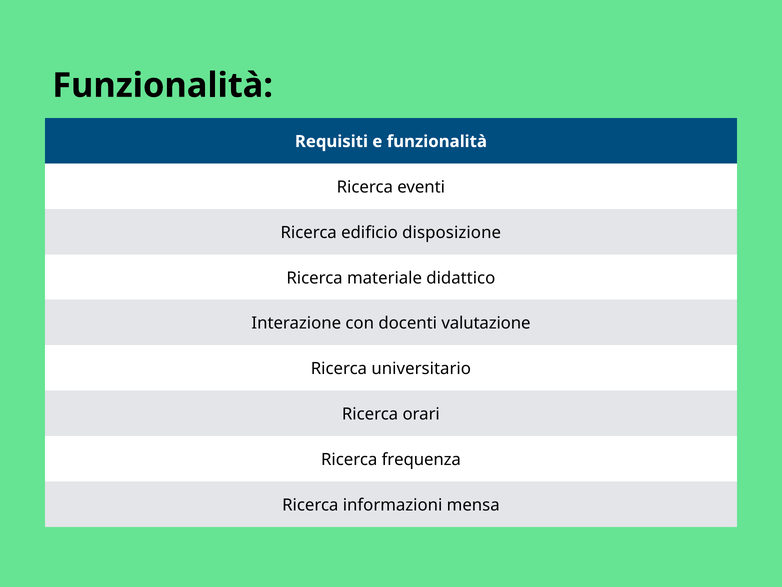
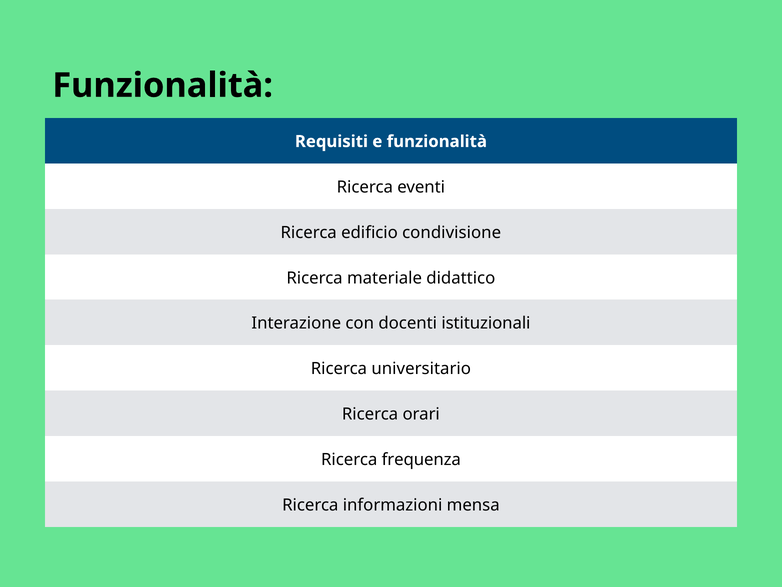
disposizione: disposizione -> condivisione
valutazione: valutazione -> istituzionali
